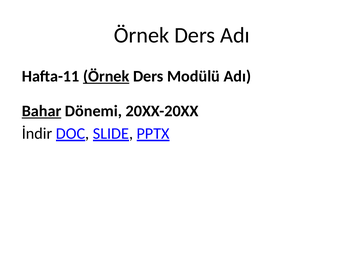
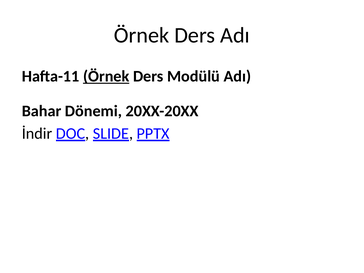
Bahar underline: present -> none
